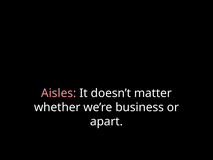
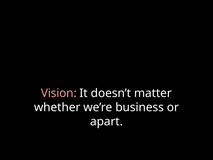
Aisles: Aisles -> Vision
